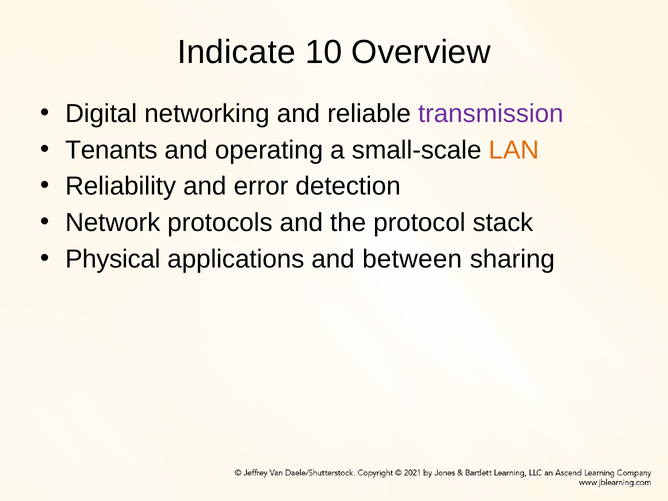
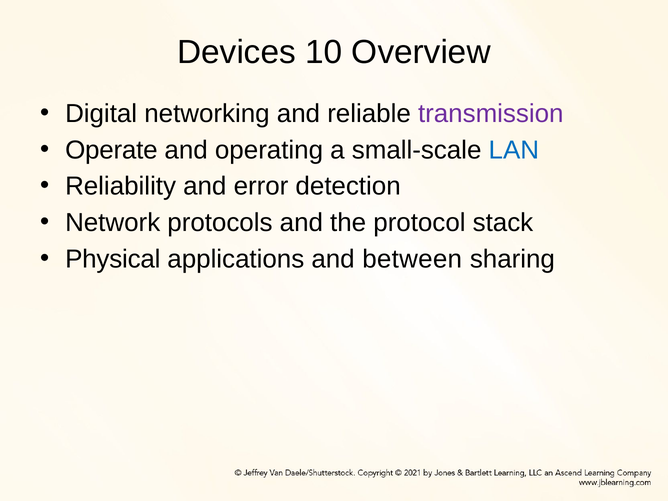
Indicate: Indicate -> Devices
Tenants: Tenants -> Operate
LAN colour: orange -> blue
